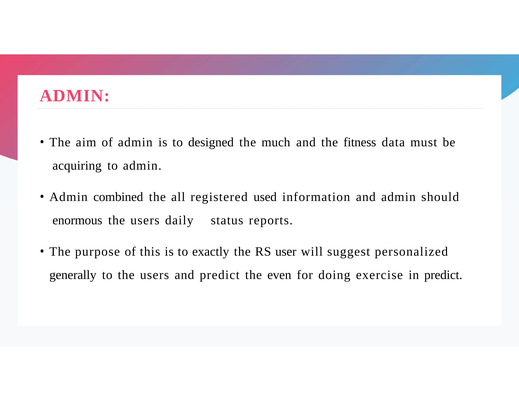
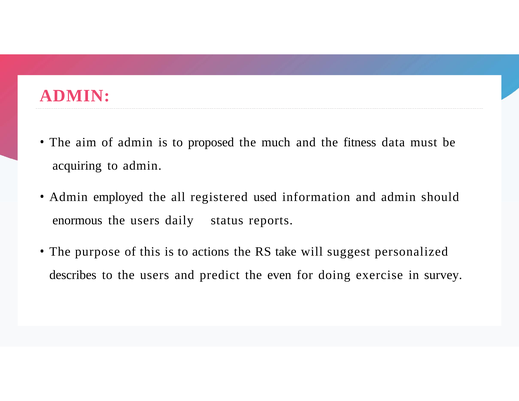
designed: designed -> proposed
combined: combined -> employed
exactly: exactly -> actions
user: user -> take
generally: generally -> describes
in predict: predict -> survey
